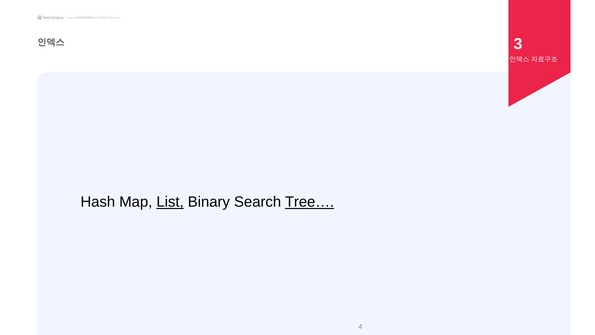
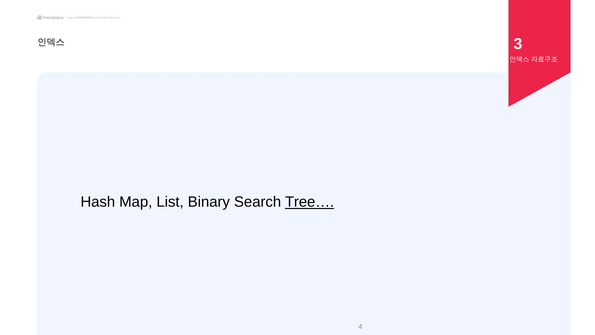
List underline: present -> none
